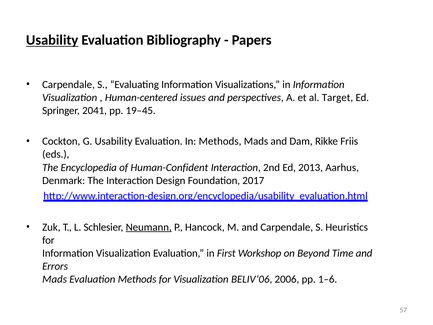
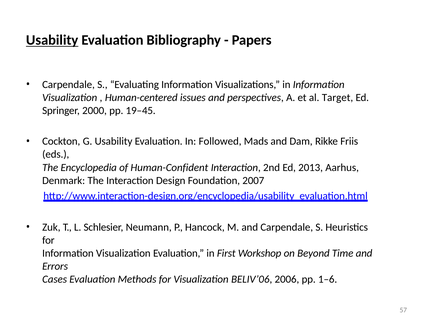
2041: 2041 -> 2000
In Methods: Methods -> Followed
2017: 2017 -> 2007
Neumann underline: present -> none
Mads at (55, 279): Mads -> Cases
